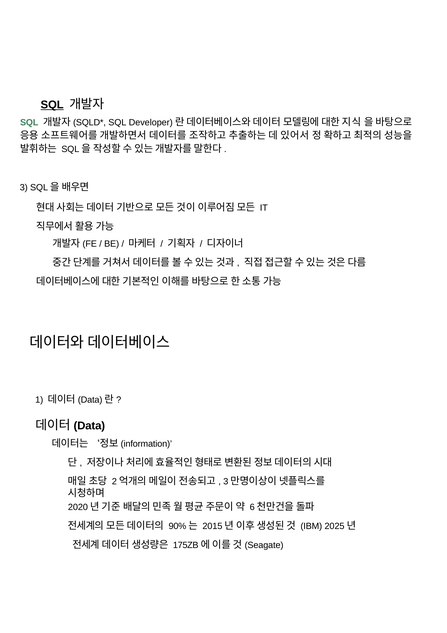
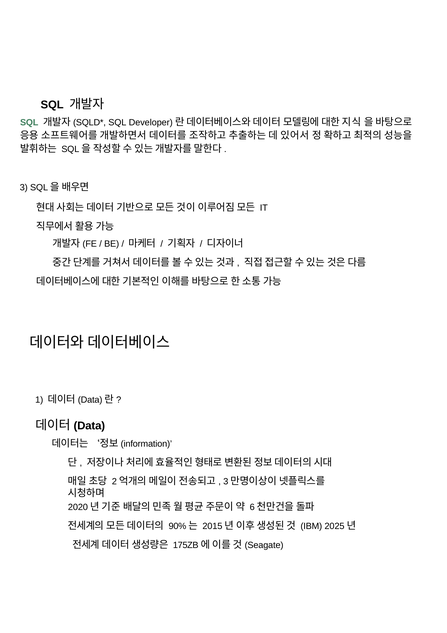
SQL at (52, 105) underline: present -> none
